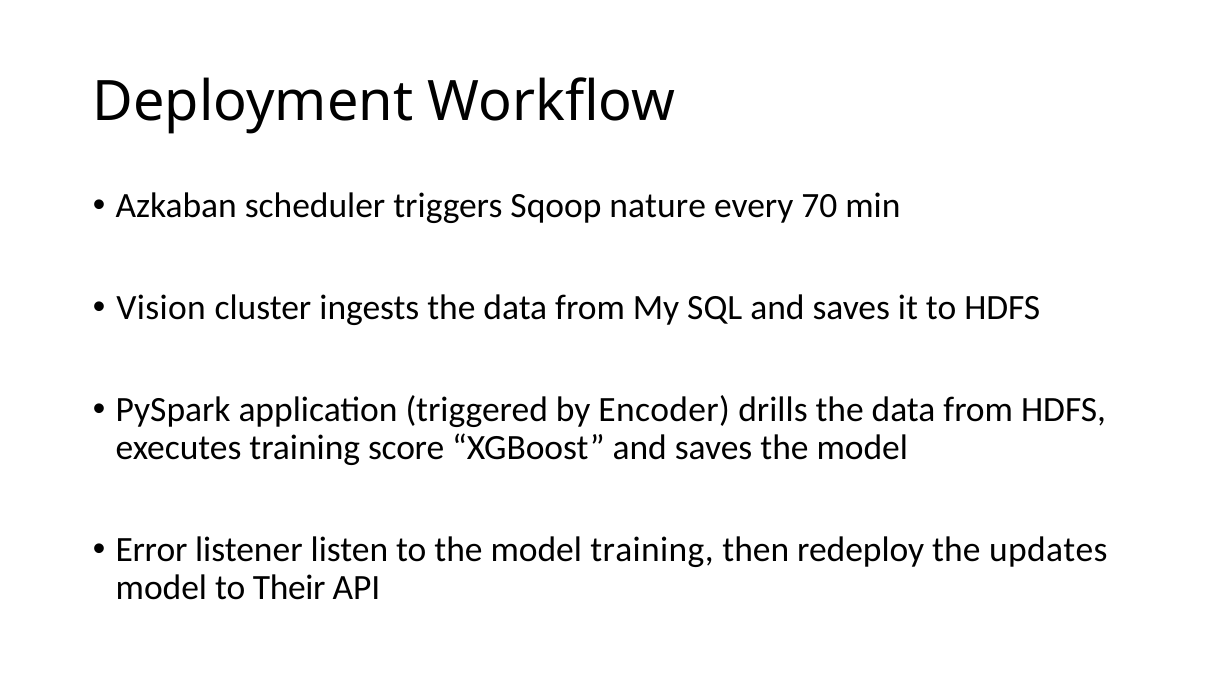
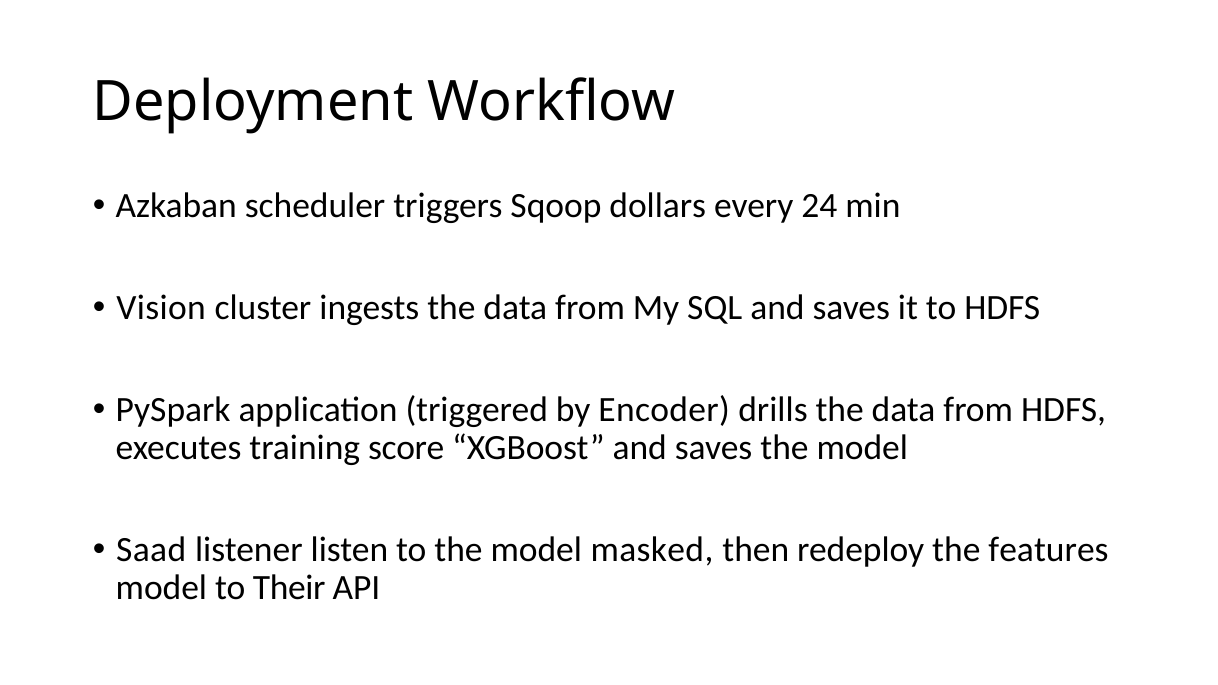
nature: nature -> dollars
70: 70 -> 24
Error: Error -> Saad
model training: training -> masked
updates: updates -> features
